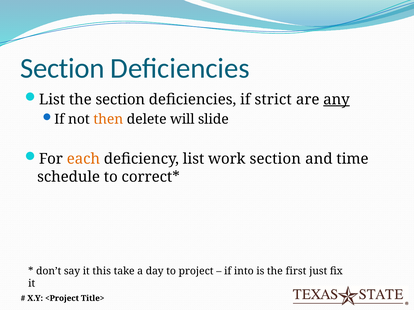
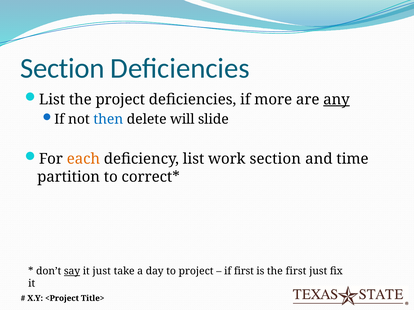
the section: section -> project
strict: strict -> more
then colour: orange -> blue
schedule: schedule -> partition
say underline: none -> present
it this: this -> just
if into: into -> first
